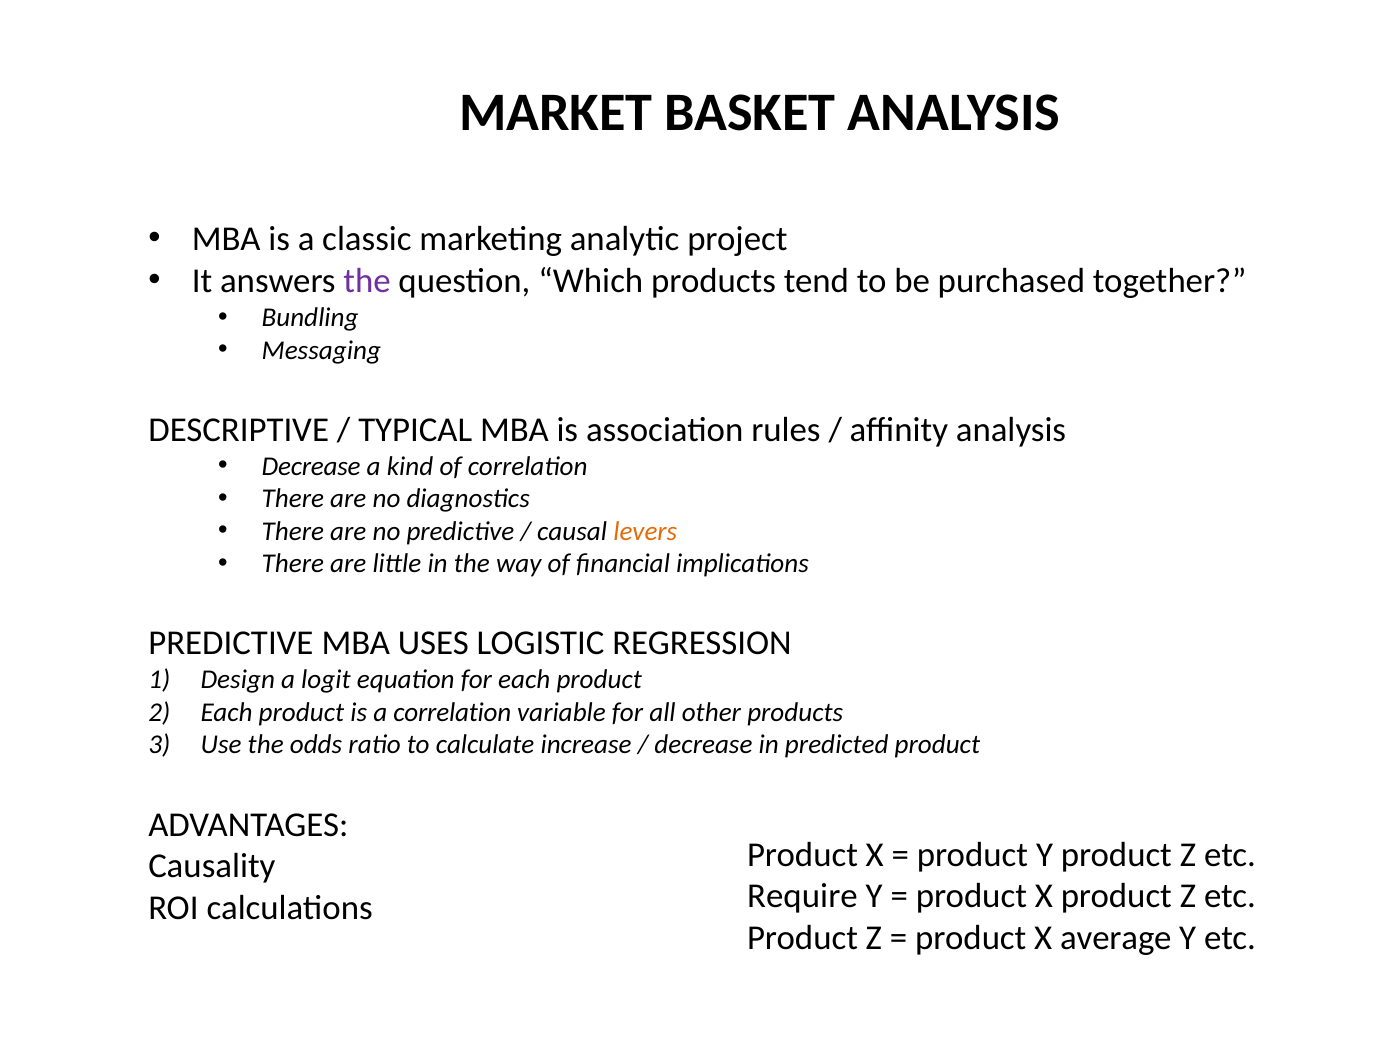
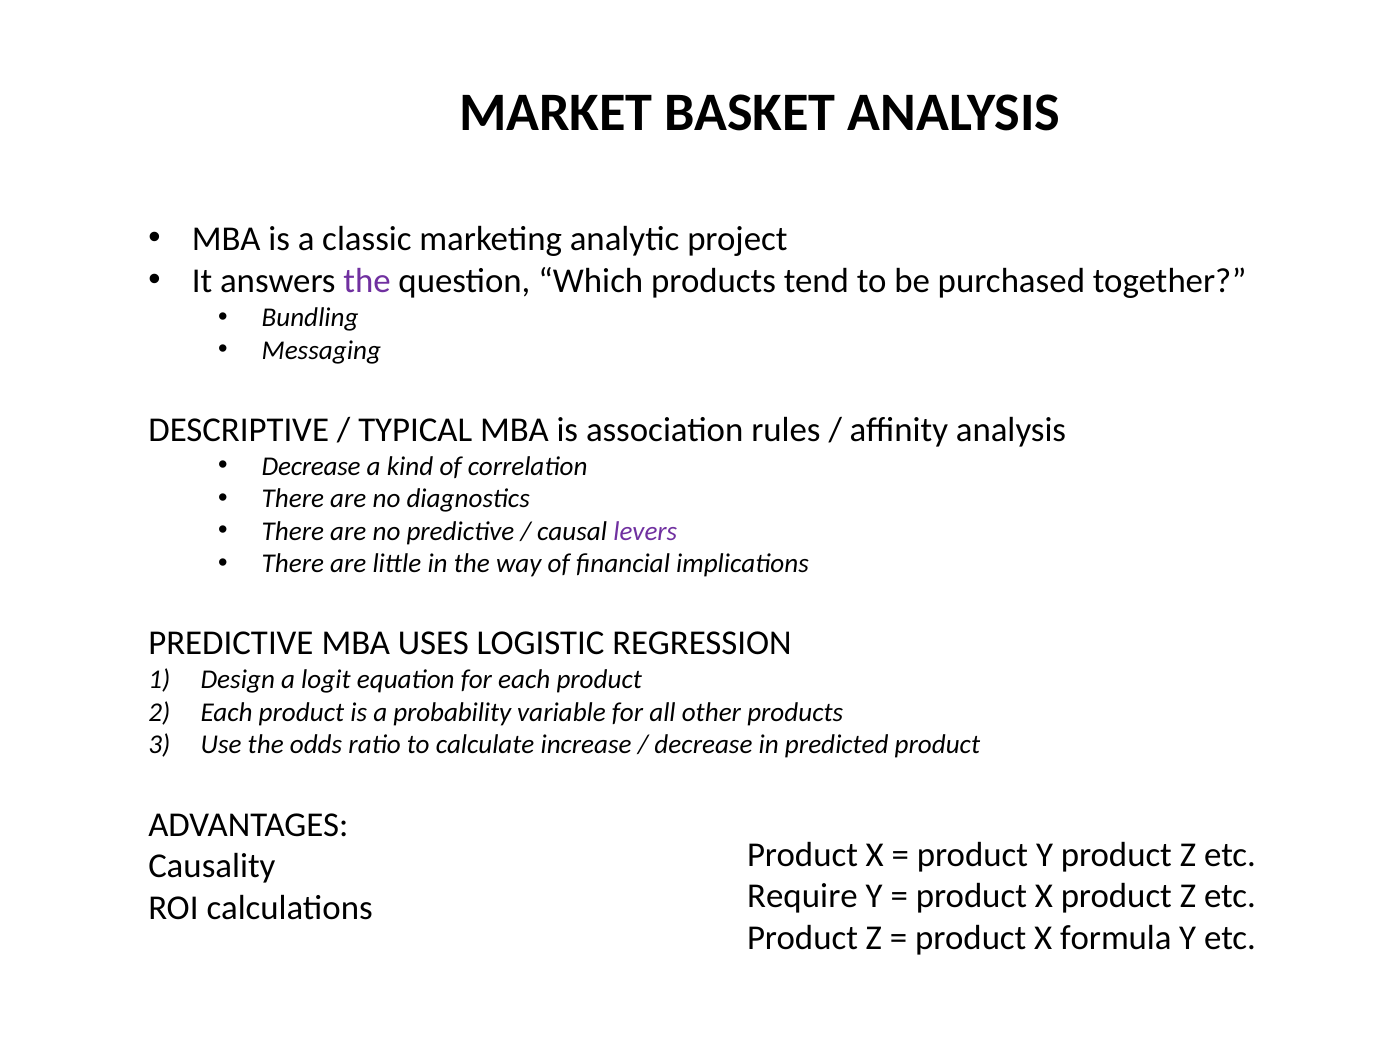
levers colour: orange -> purple
a correlation: correlation -> probability
average: average -> formula
